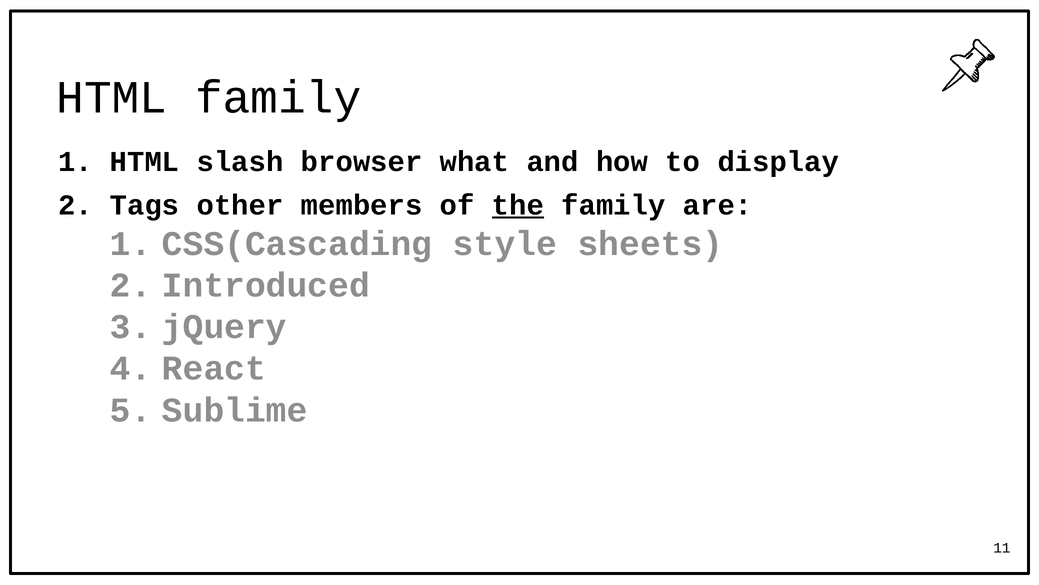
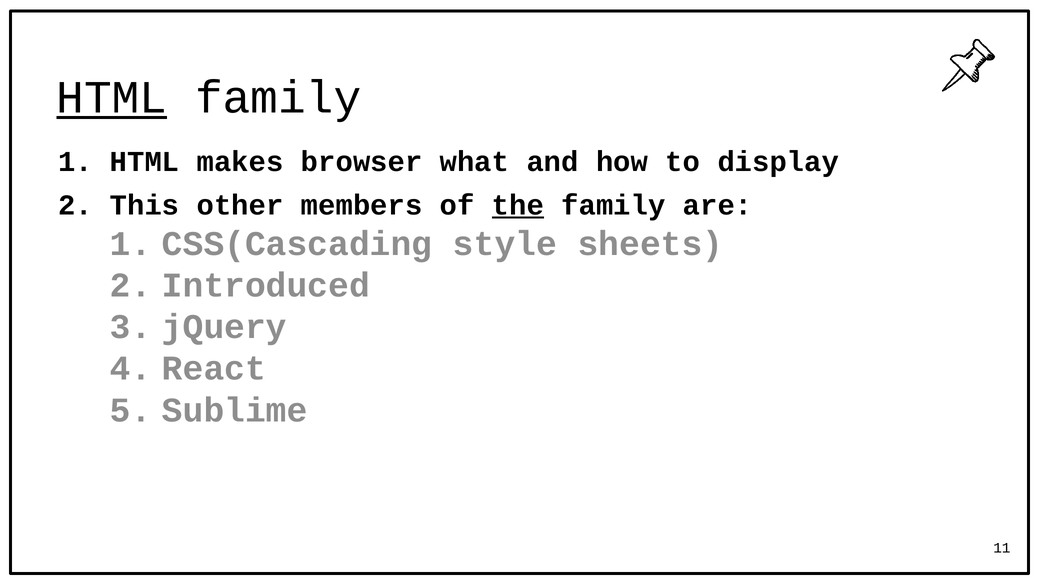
HTML at (112, 97) underline: none -> present
slash: slash -> makes
Tags: Tags -> This
